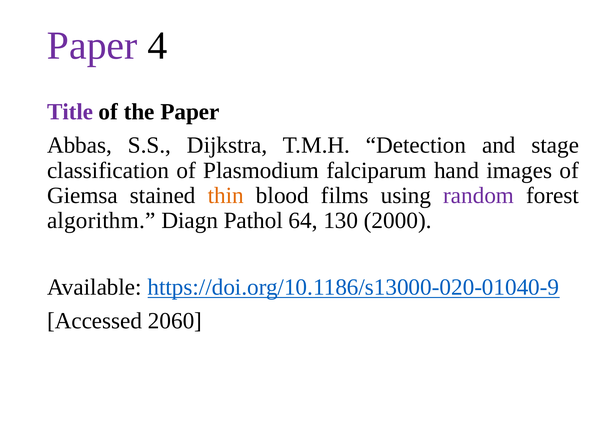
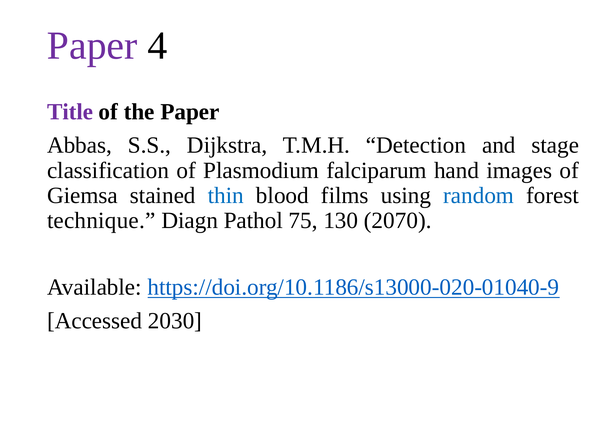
thin colour: orange -> blue
random colour: purple -> blue
algorithm: algorithm -> technique
64: 64 -> 75
2000: 2000 -> 2070
2060: 2060 -> 2030
